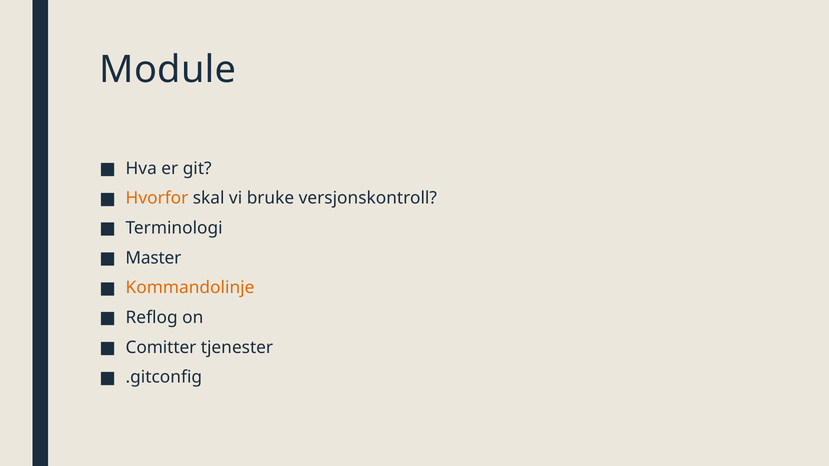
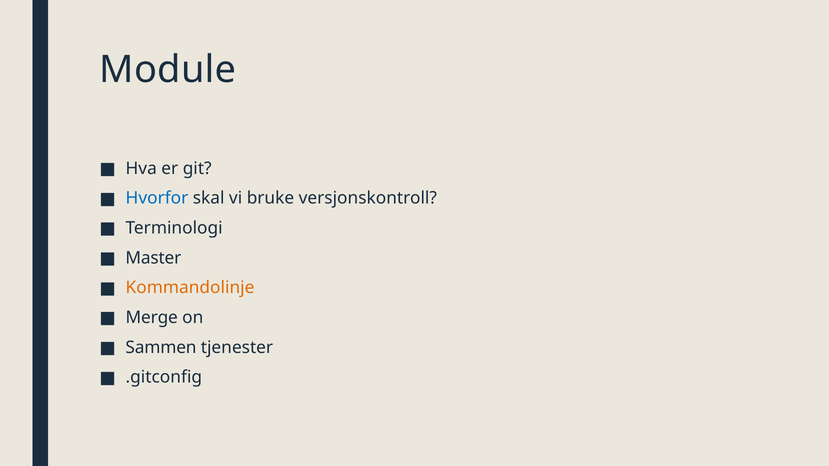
Hvorfor colour: orange -> blue
Reflog: Reflog -> Merge
Comitter: Comitter -> Sammen
